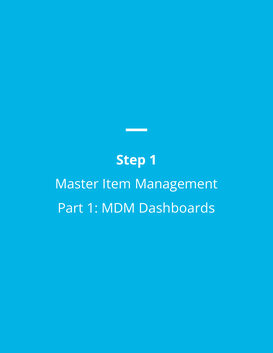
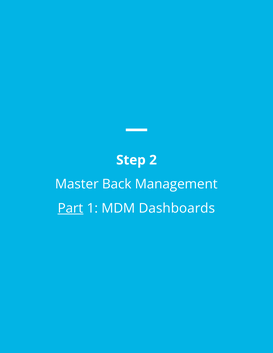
Step 1: 1 -> 2
Item: Item -> Back
Part underline: none -> present
